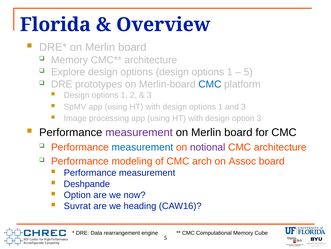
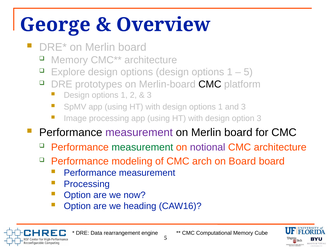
Florida: Florida -> George
CMC at (210, 84) colour: blue -> black
measurement at (142, 147) colour: blue -> green
on Assoc: Assoc -> Board
Deshpande at (87, 183): Deshpande -> Processing
Suvrat at (77, 206): Suvrat -> Option
